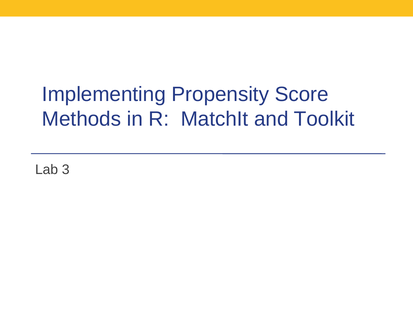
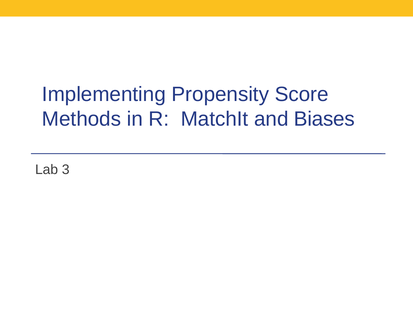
Toolkit: Toolkit -> Biases
